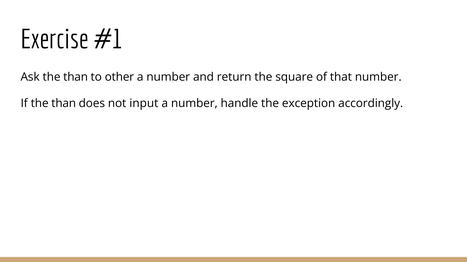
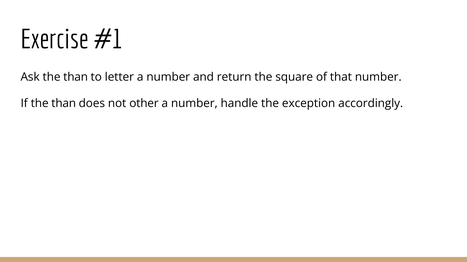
other: other -> letter
input: input -> other
